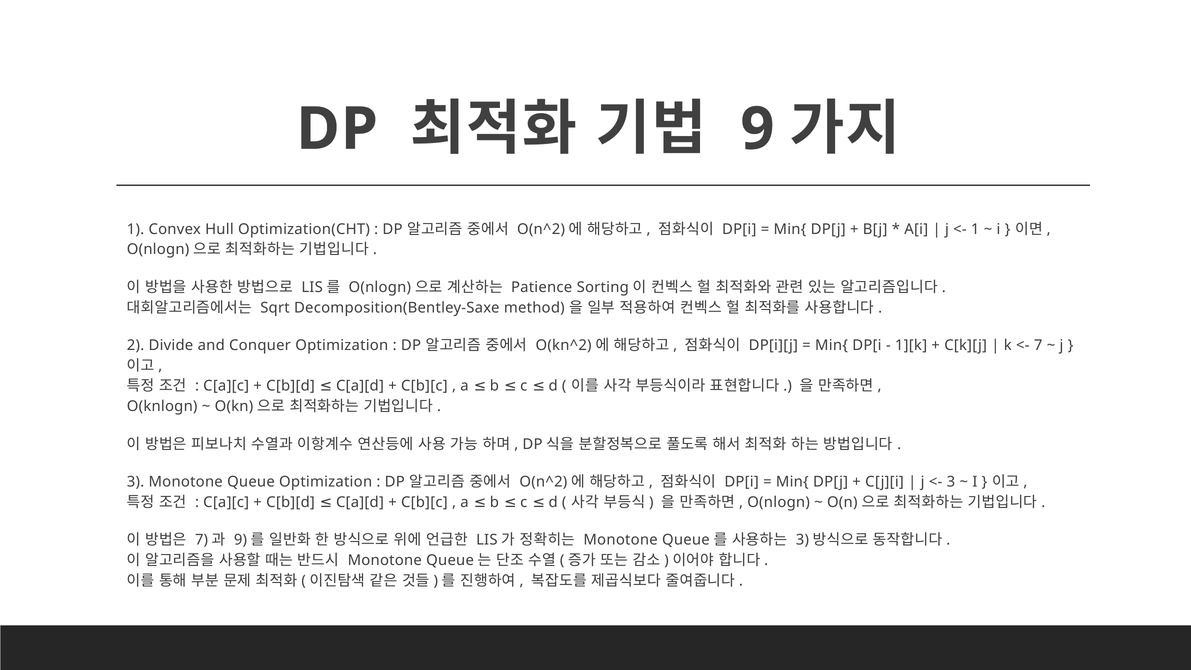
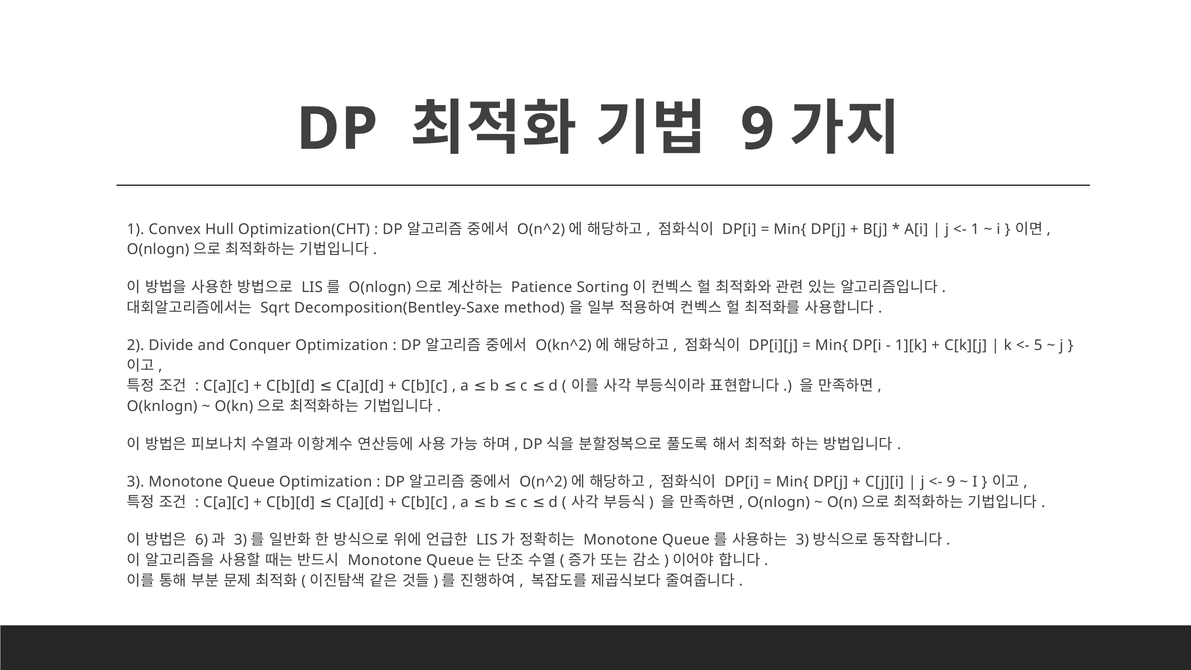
7 at (1038, 345): 7 -> 5
3 at (951, 482): 3 -> 9
7 at (202, 540): 7 -> 6
9 at (240, 540): 9 -> 3
